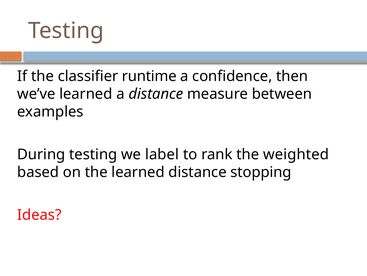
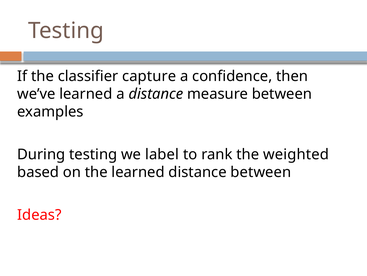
runtime: runtime -> capture
distance stopping: stopping -> between
